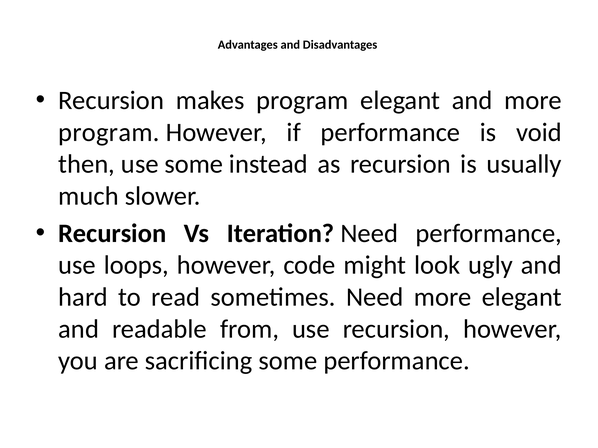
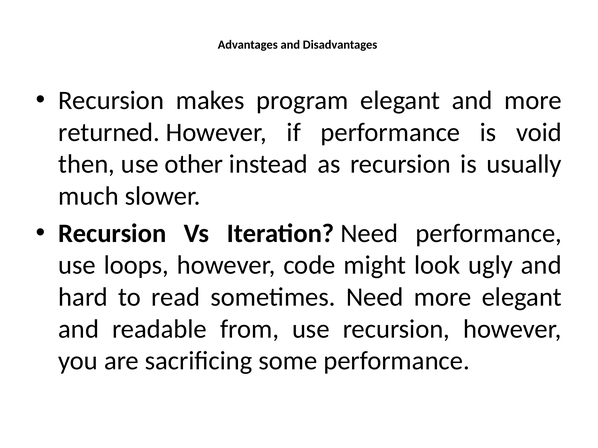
program at (109, 132): program -> returned
use some: some -> other
